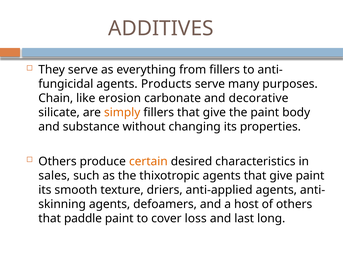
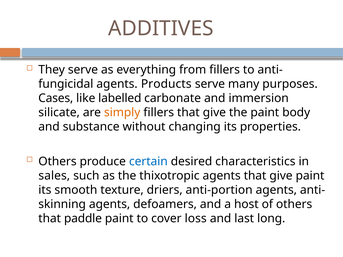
Chain: Chain -> Cases
erosion: erosion -> labelled
decorative: decorative -> immersion
certain colour: orange -> blue
anti-applied: anti-applied -> anti-portion
